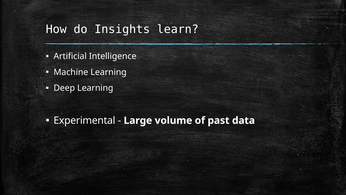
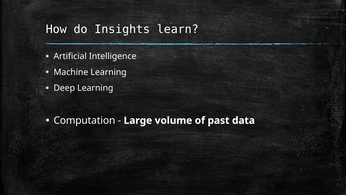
Experimental: Experimental -> Computation
